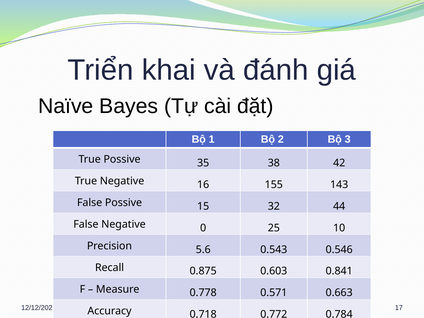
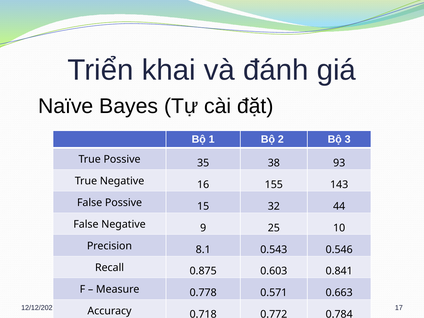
42: 42 -> 93
0: 0 -> 9
5.6: 5.6 -> 8.1
